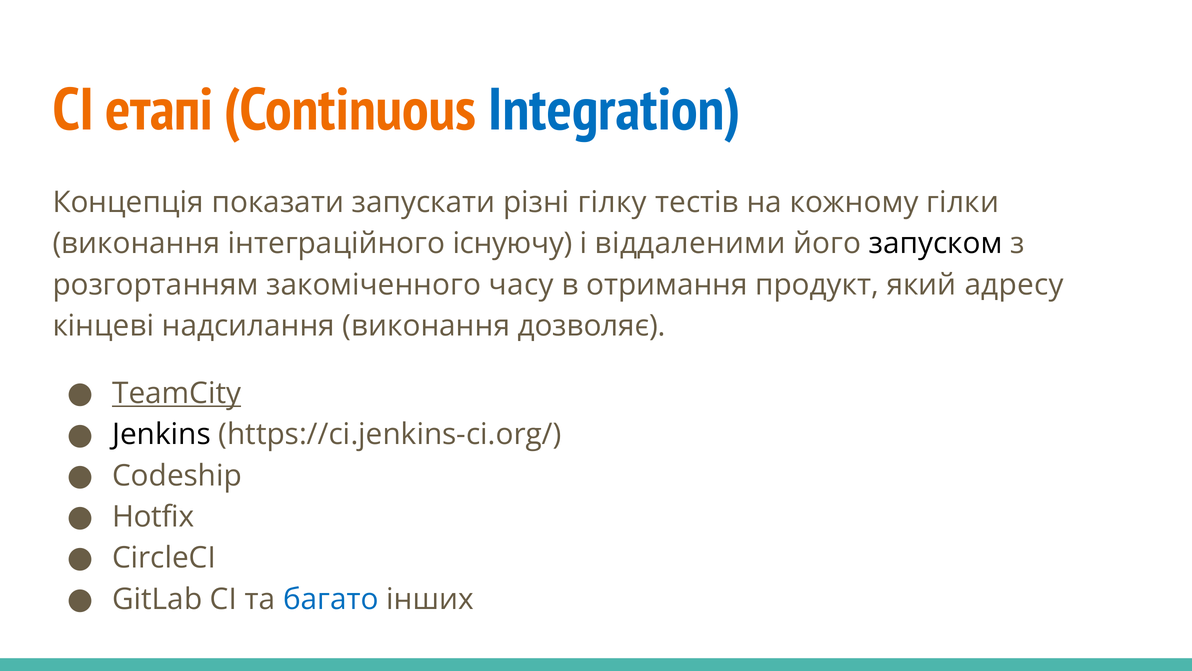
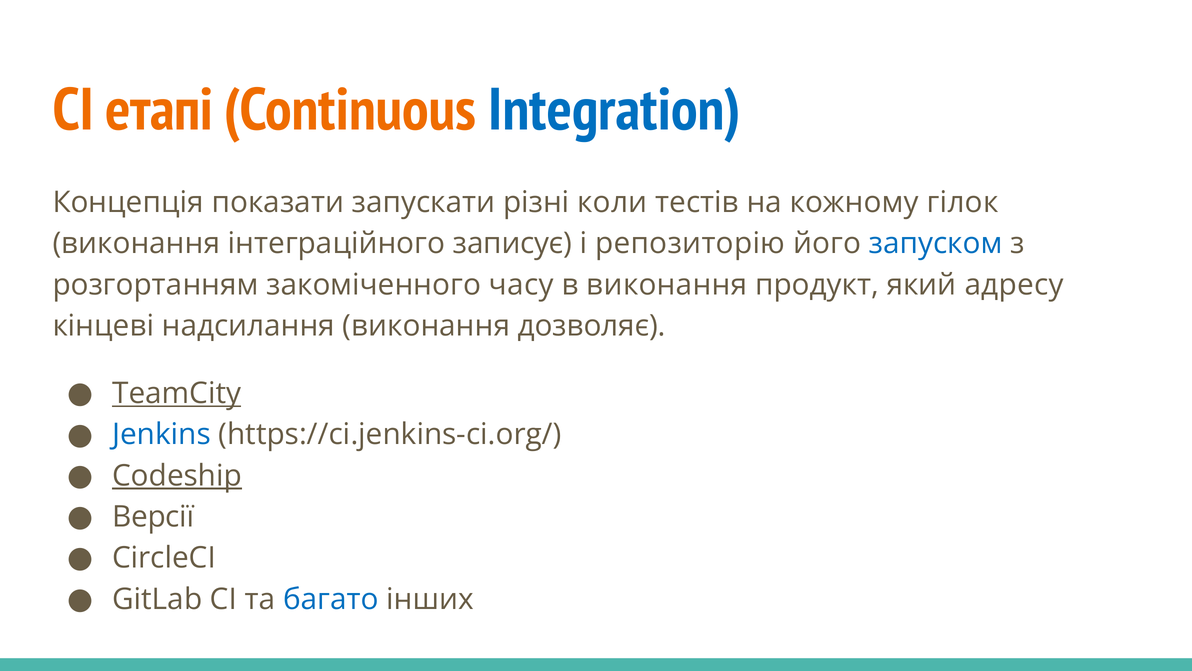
гілку: гілку -> коли
гілки: гілки -> гілок
існуючу: існуючу -> записує
віддаленими: віддаленими -> репозиторію
запуском colour: black -> blue
в отримання: отримання -> виконання
Jenkins colour: black -> blue
Codeship underline: none -> present
Hotfix: Hotfix -> Версії
